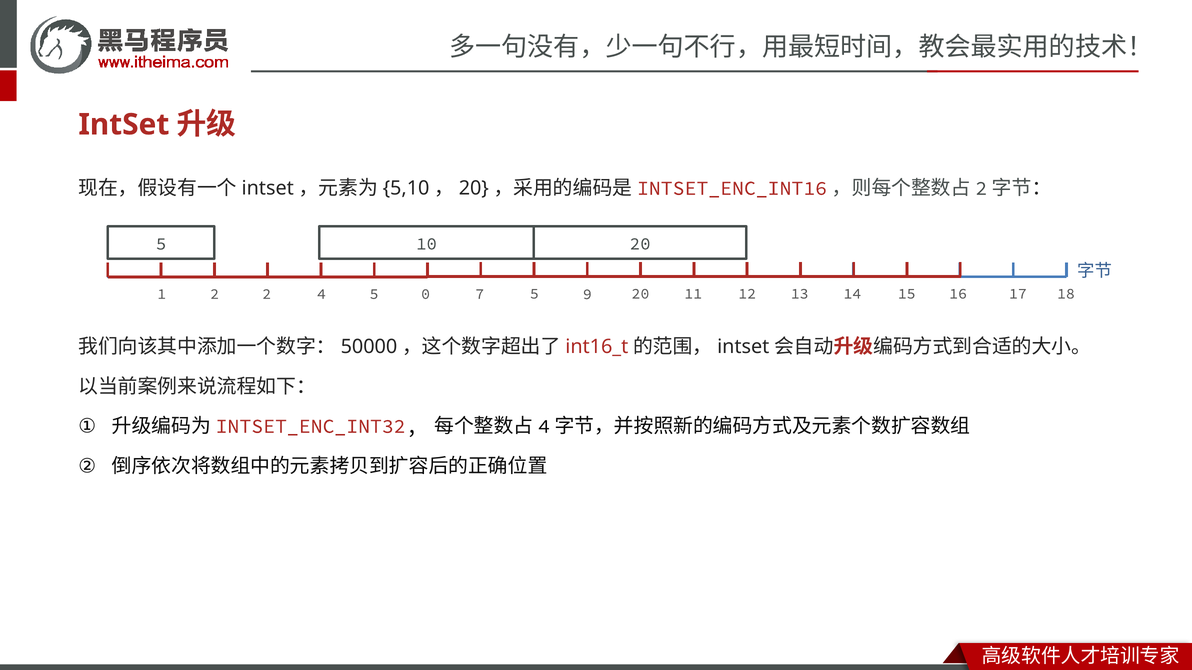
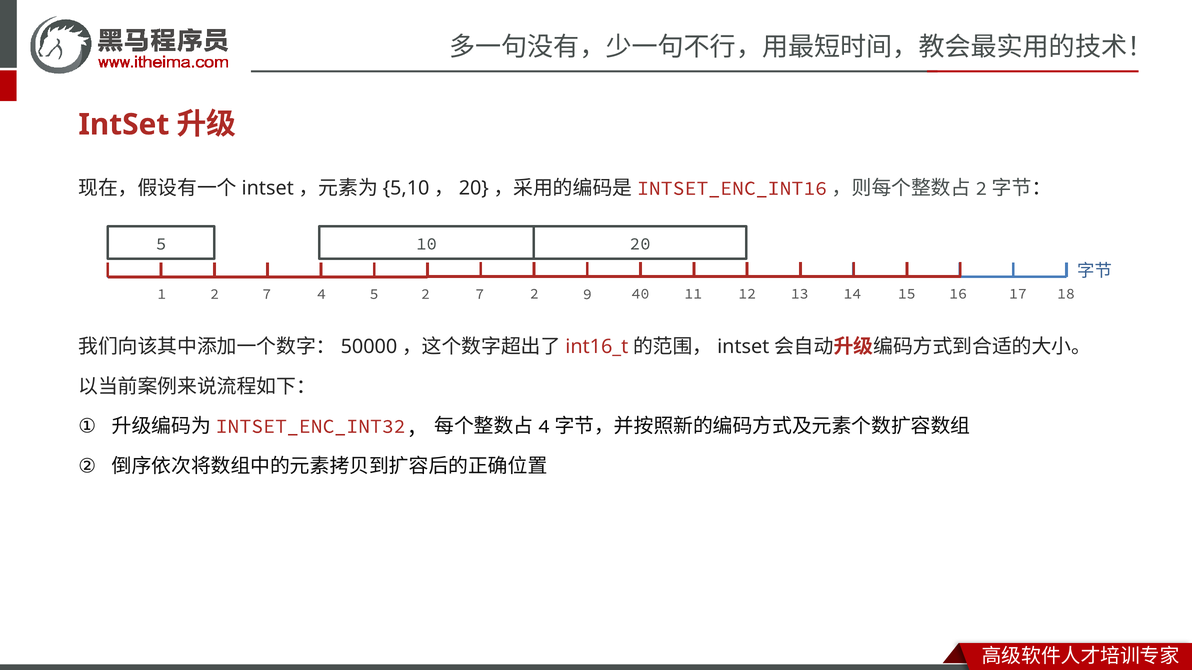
1 2 2: 2 -> 7
5 0: 0 -> 2
7 5: 5 -> 2
9 20: 20 -> 40
